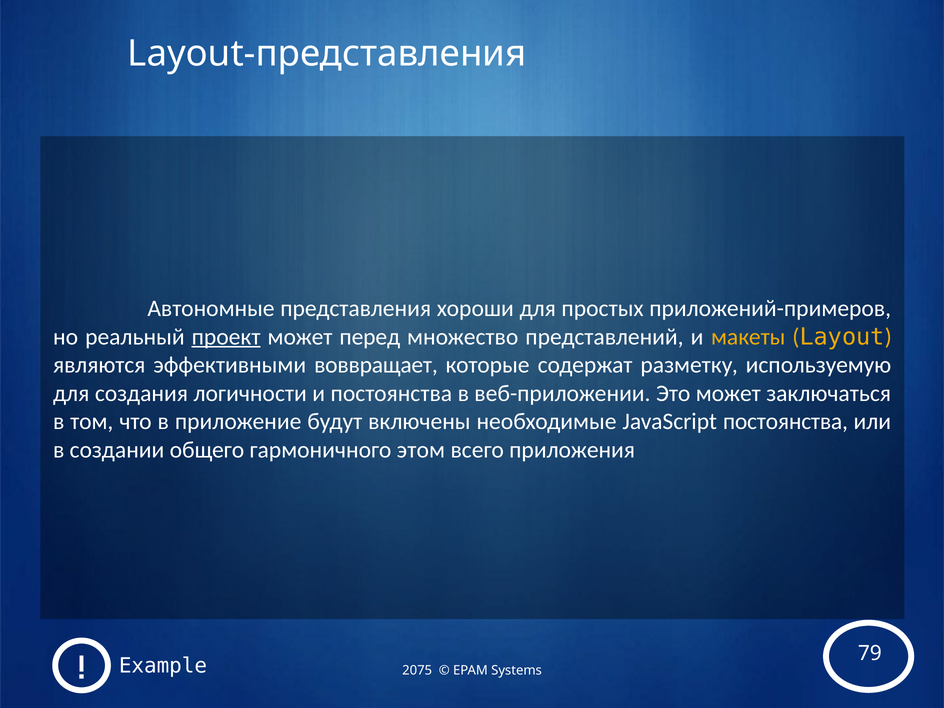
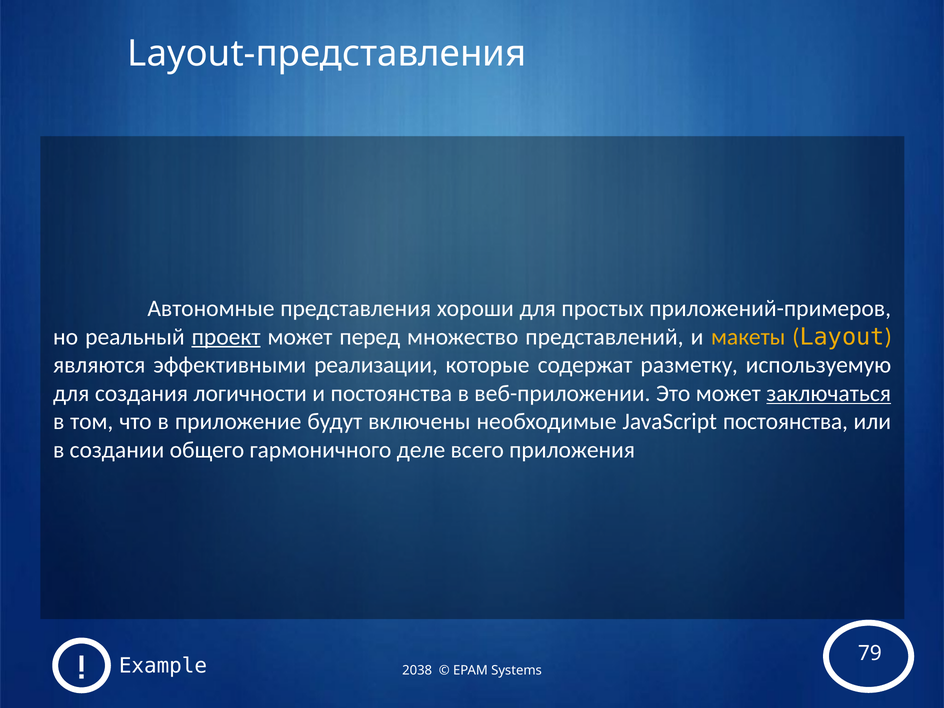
воввращает: воввращает -> реализации
заключаться underline: none -> present
этом: этом -> деле
2075: 2075 -> 2038
